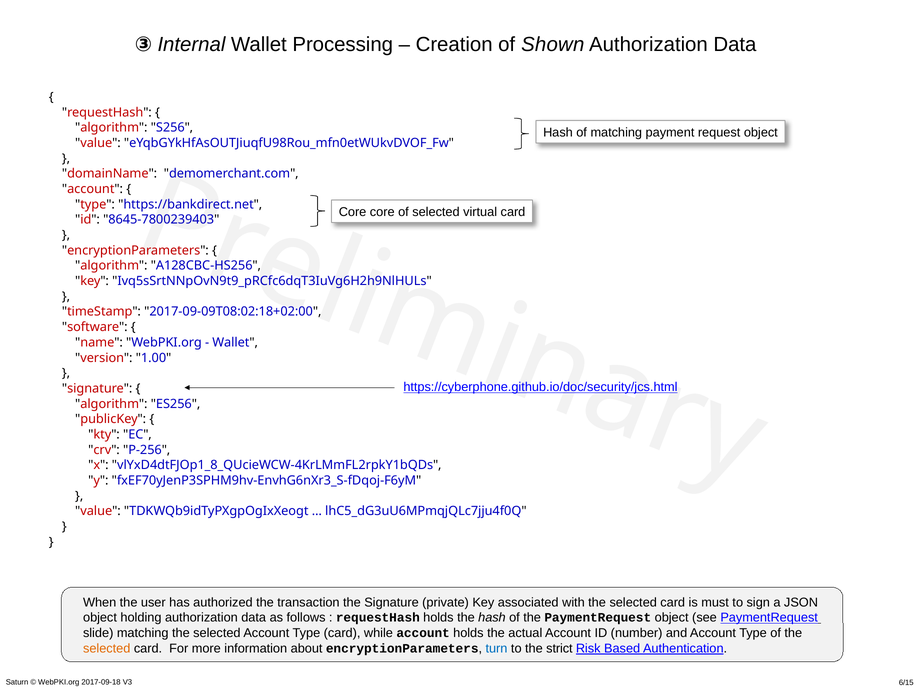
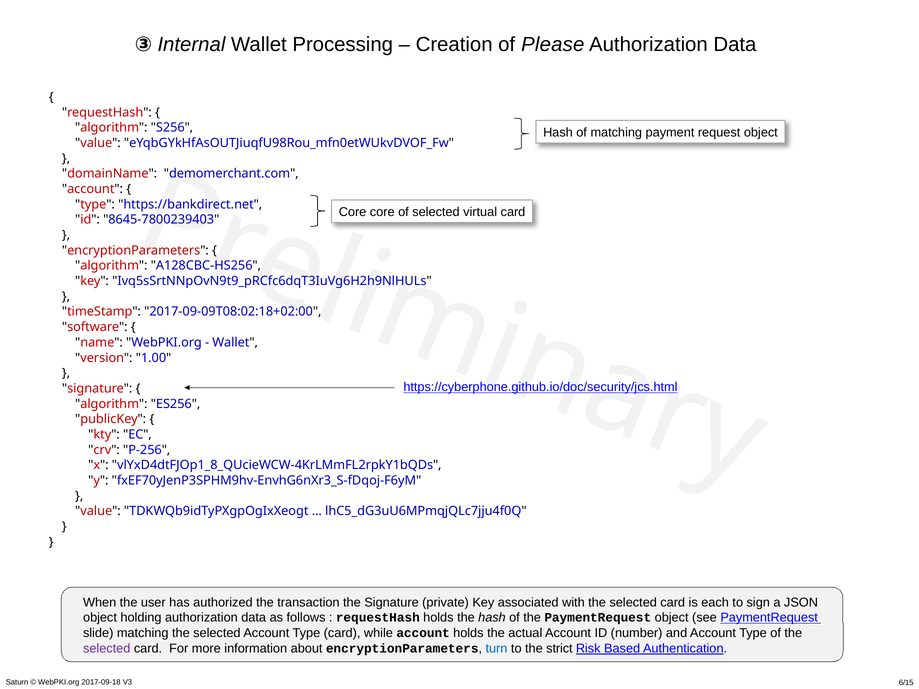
Shown: Shown -> Please
must: must -> each
selected at (107, 649) colour: orange -> purple
